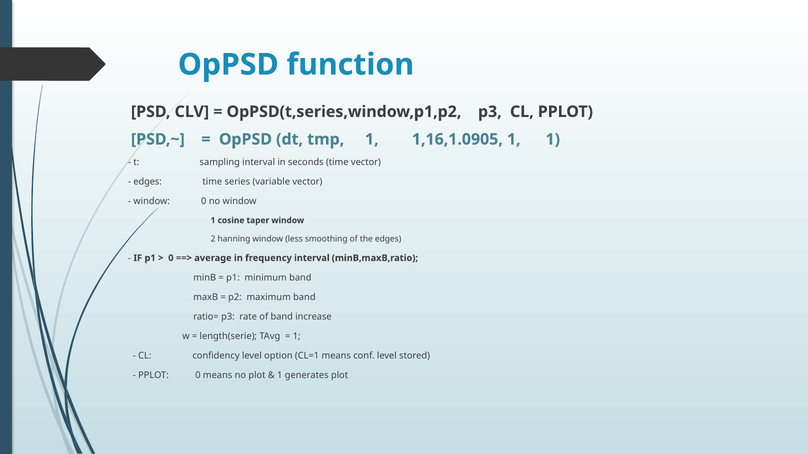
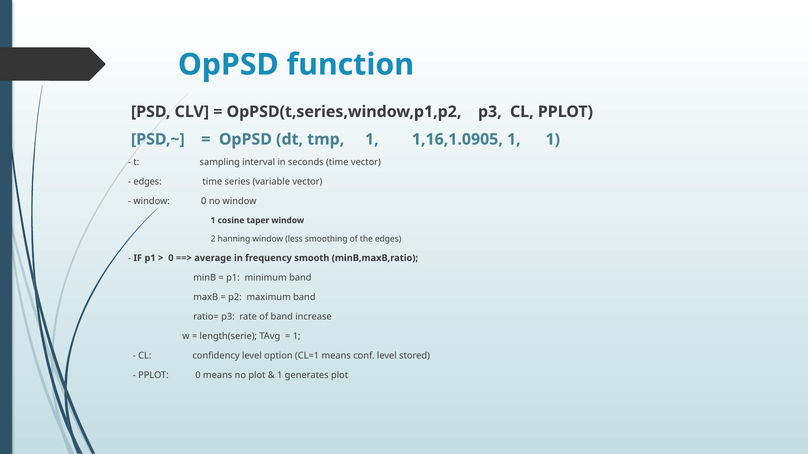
frequency interval: interval -> smooth
